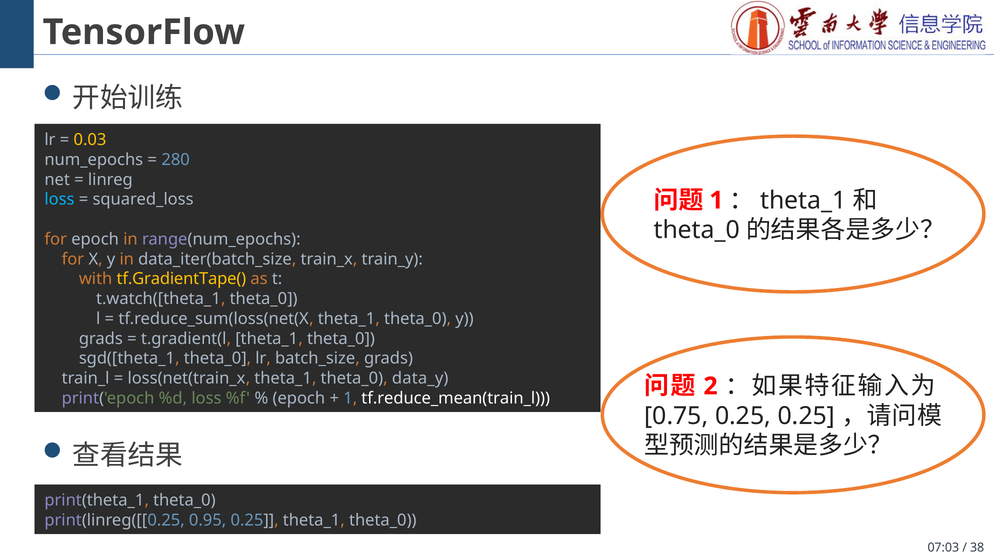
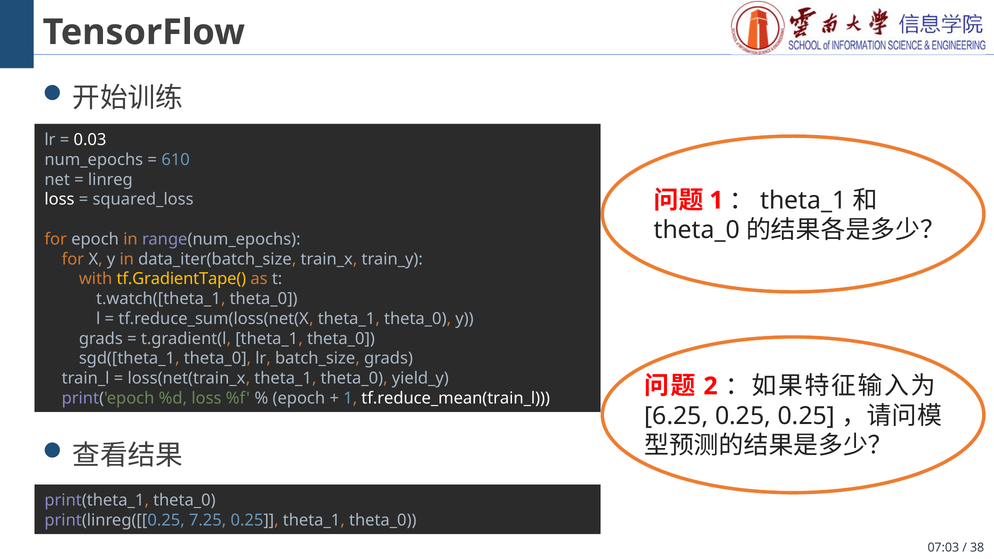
0.03 colour: yellow -> white
280: 280 -> 610
loss at (59, 199) colour: light blue -> white
data_y: data_y -> yield_y
0.75: 0.75 -> 6.25
0.95: 0.95 -> 7.25
